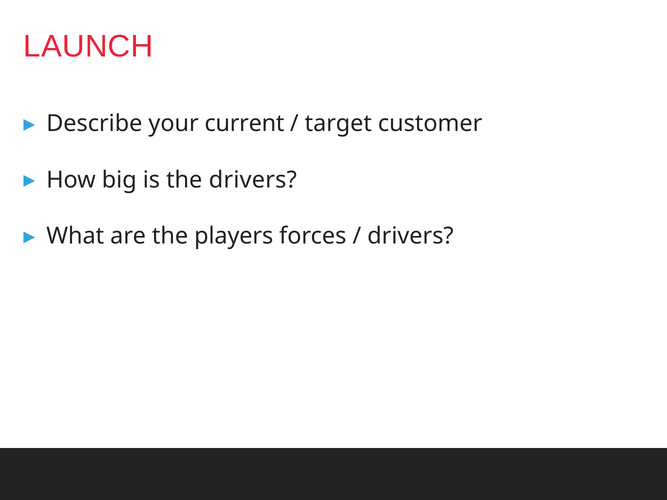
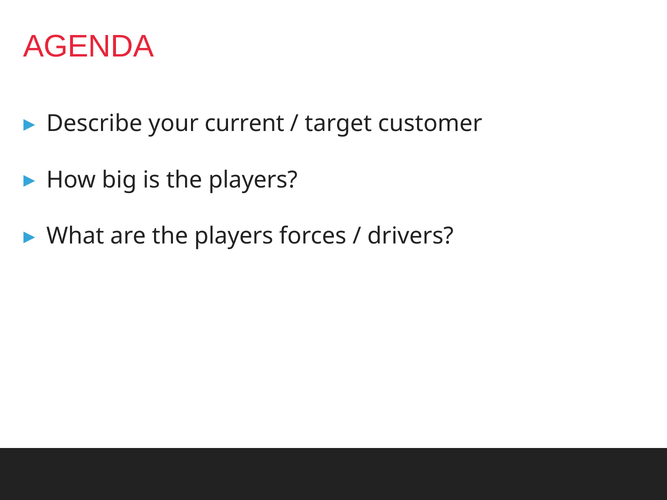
LAUNCH: LAUNCH -> AGENDA
is the drivers: drivers -> players
